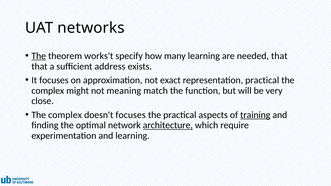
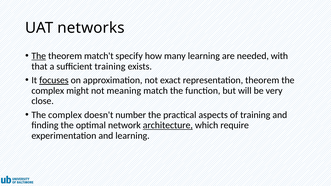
works't: works't -> match't
needed that: that -> with
sufficient address: address -> training
focuses at (54, 80) underline: none -> present
representation practical: practical -> theorem
doesn't focuses: focuses -> number
training at (255, 115) underline: present -> none
